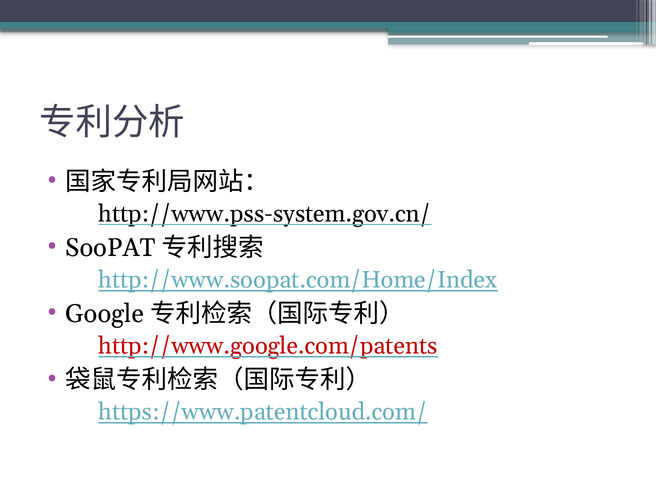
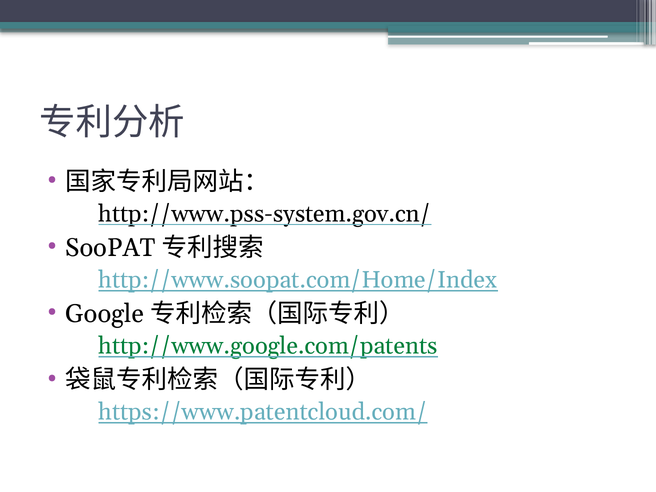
http://www.google.com/patents colour: red -> green
